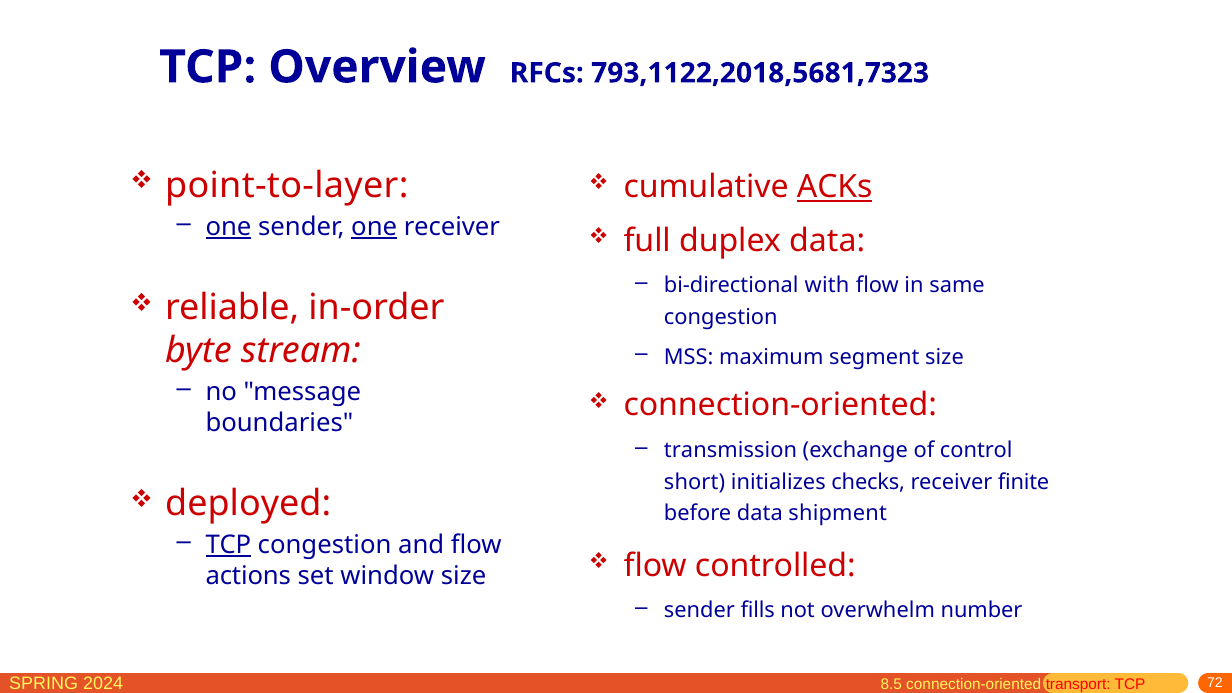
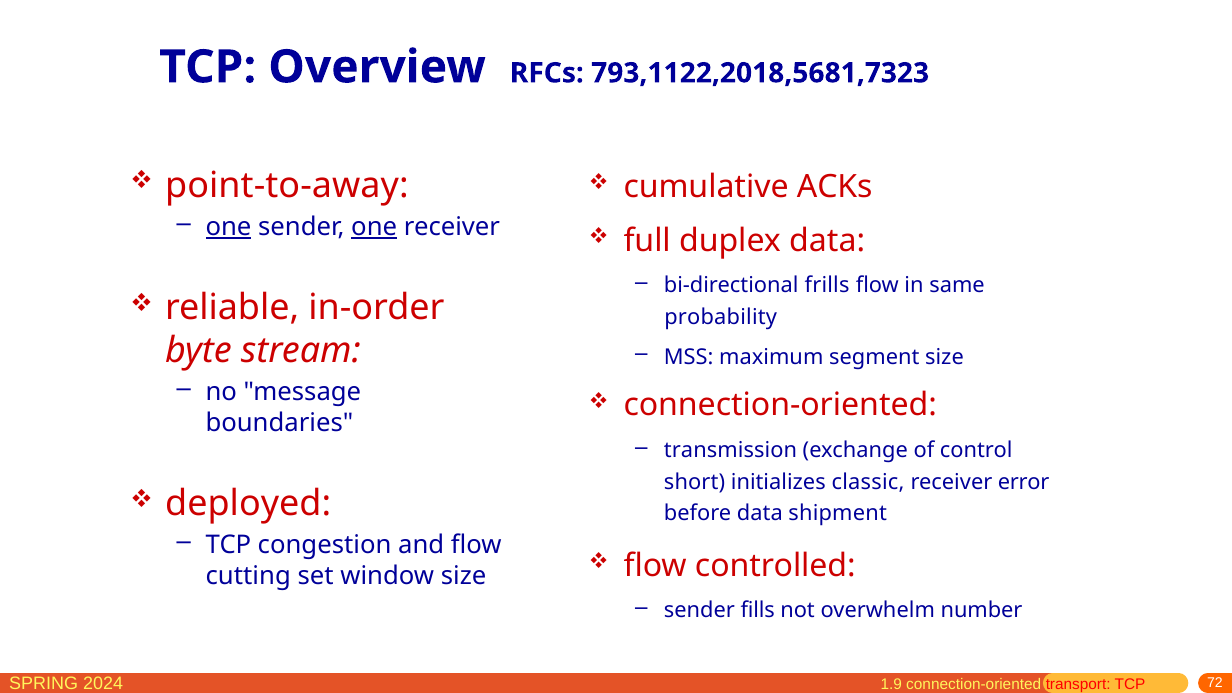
point-to-layer: point-to-layer -> point-to-away
ACKs underline: present -> none
with: with -> frills
congestion at (721, 317): congestion -> probability
checks: checks -> classic
finite: finite -> error
TCP at (228, 545) underline: present -> none
actions: actions -> cutting
8.5: 8.5 -> 1.9
